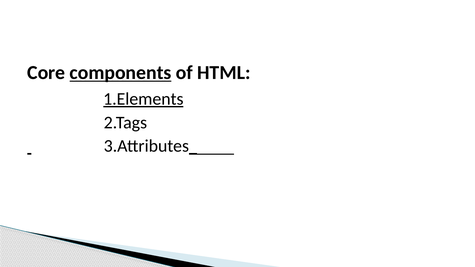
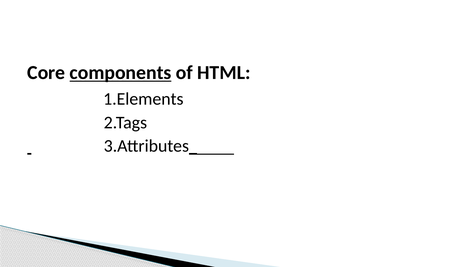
1.Elements underline: present -> none
